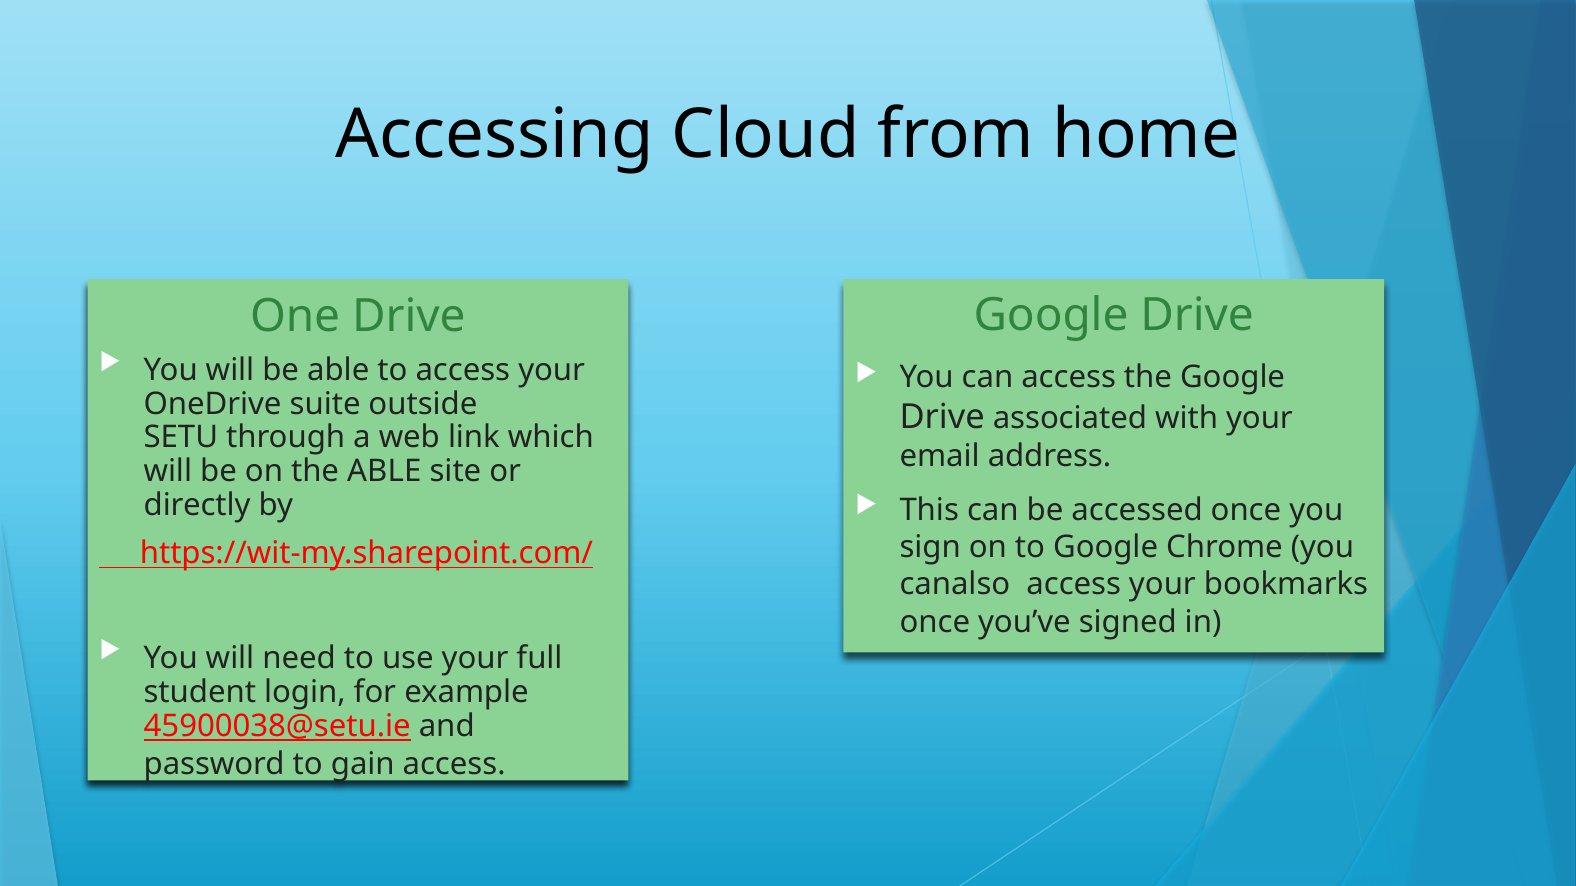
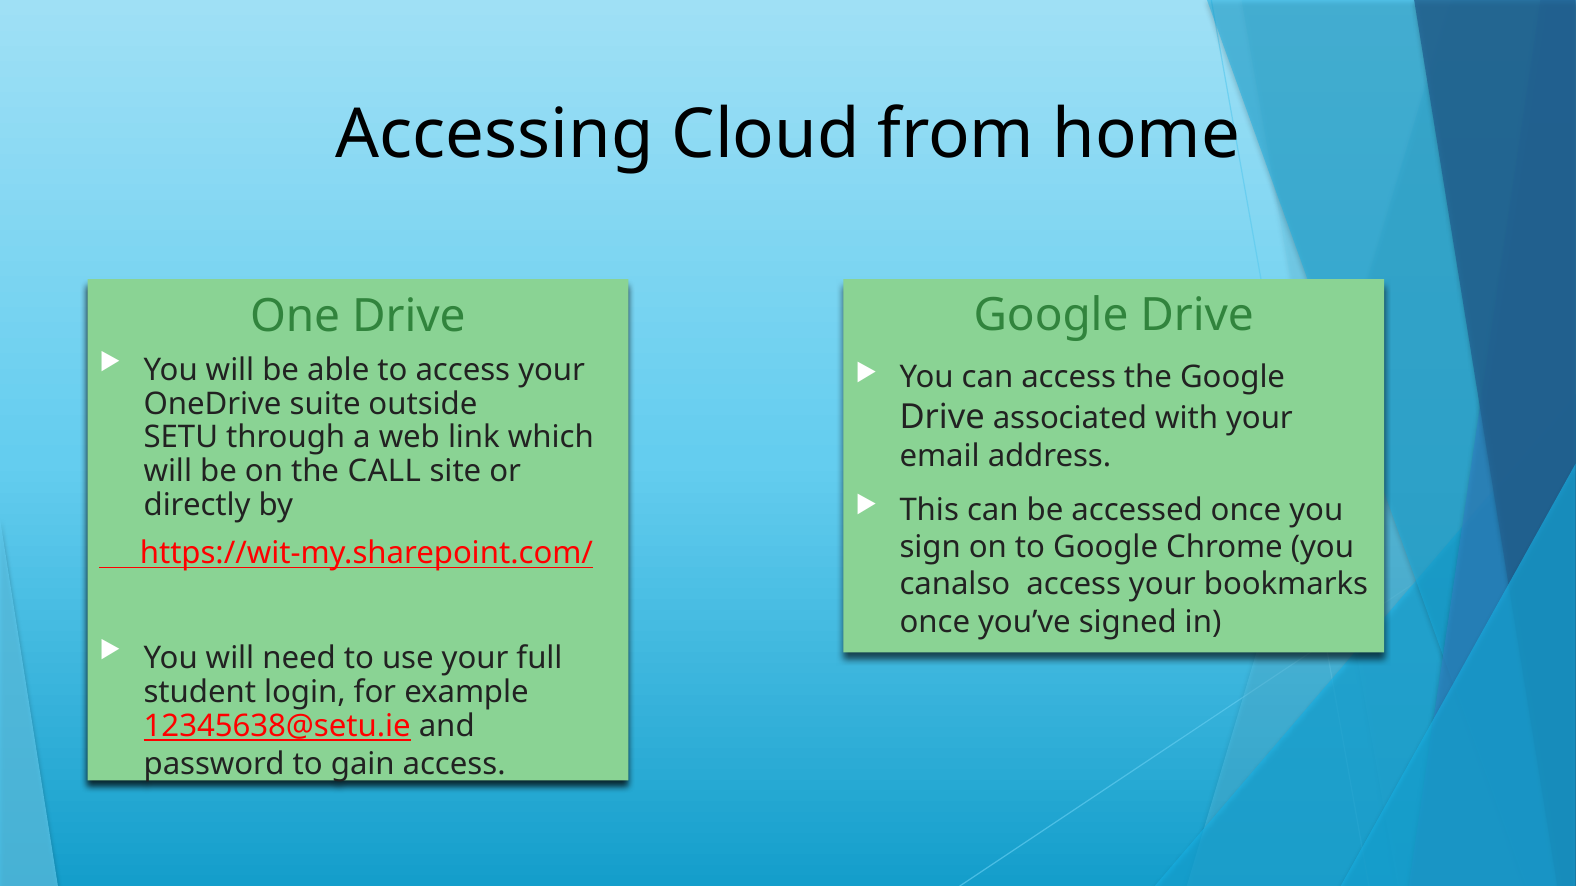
the ABLE: ABLE -> CALL
45900038@setu.ie: 45900038@setu.ie -> 12345638@setu.ie
